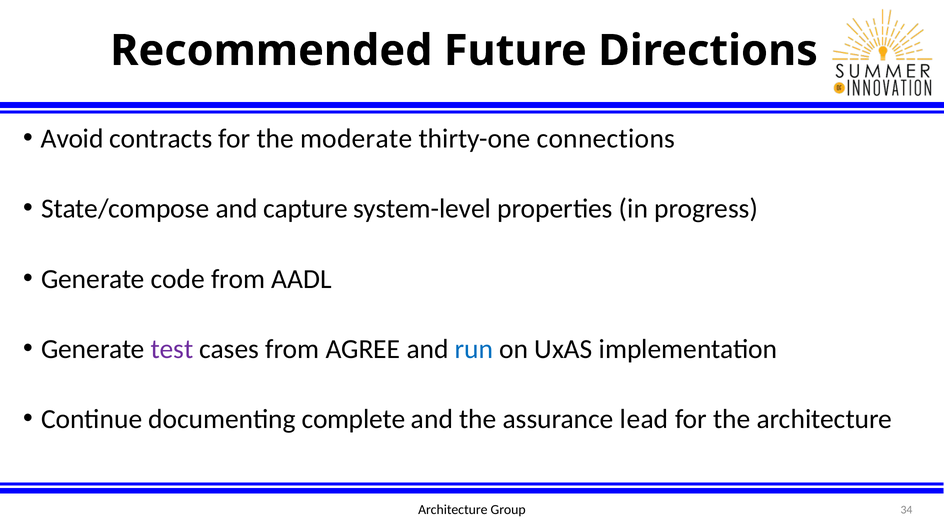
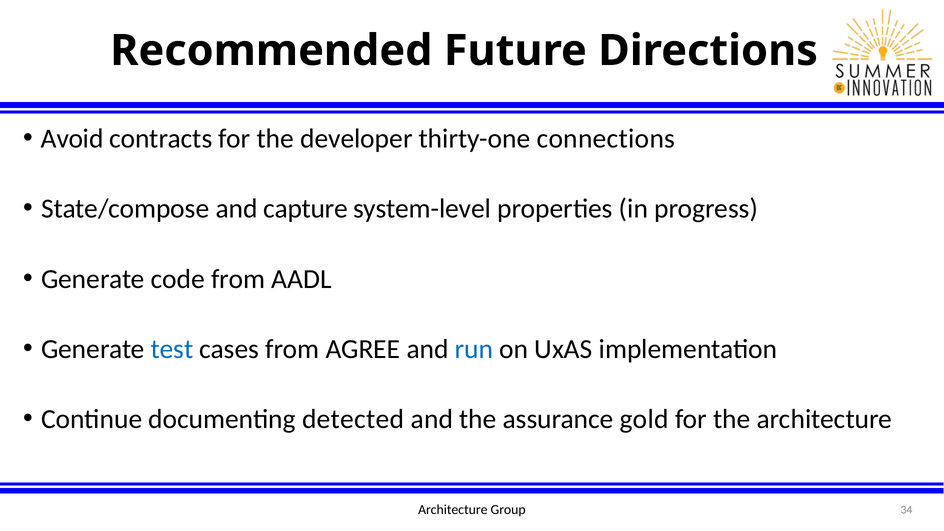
moderate: moderate -> developer
test colour: purple -> blue
complete: complete -> detected
lead: lead -> gold
